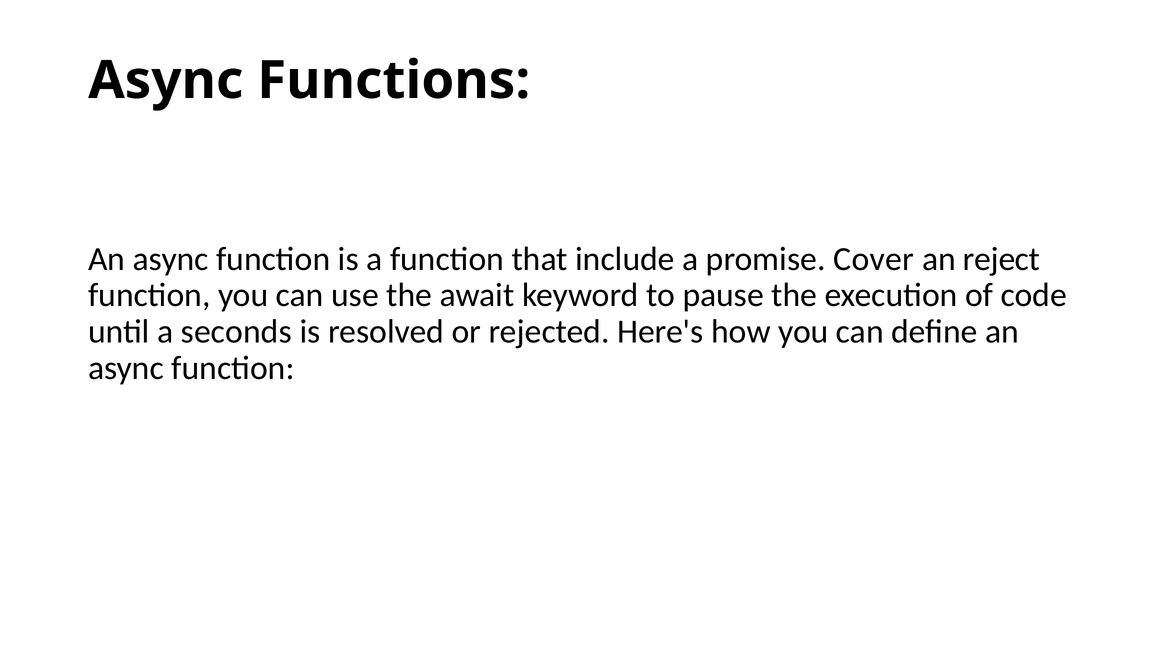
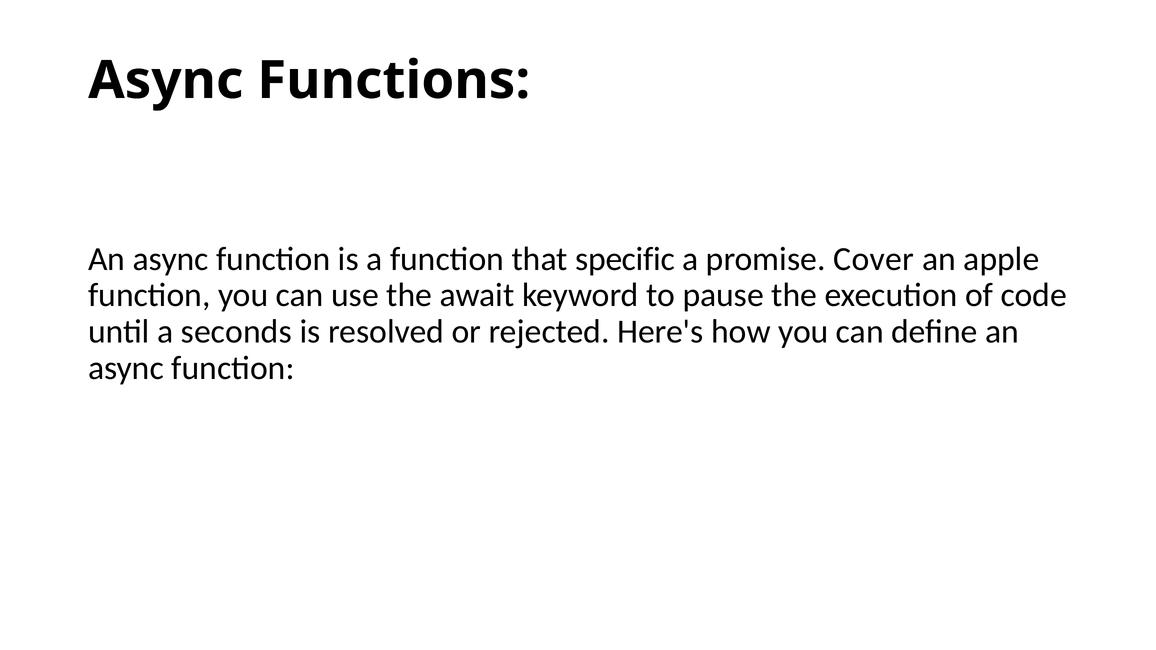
include: include -> specific
reject: reject -> apple
